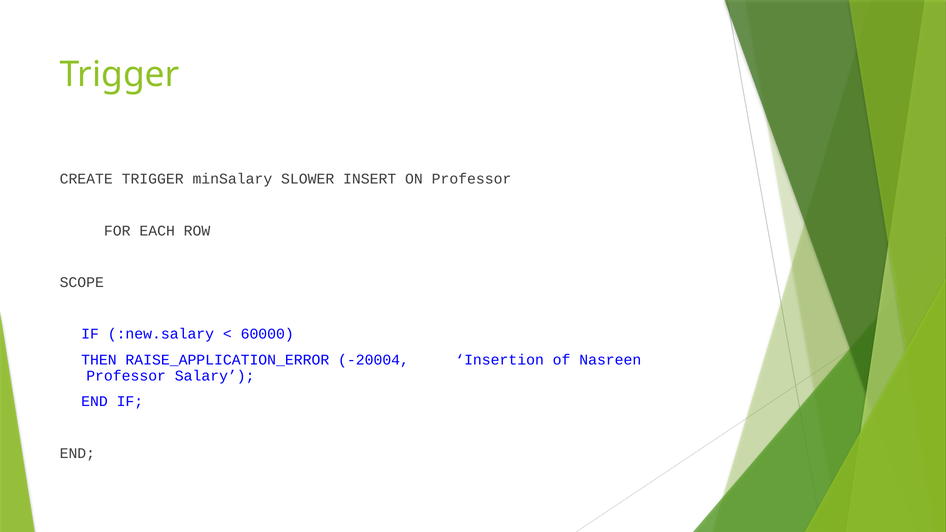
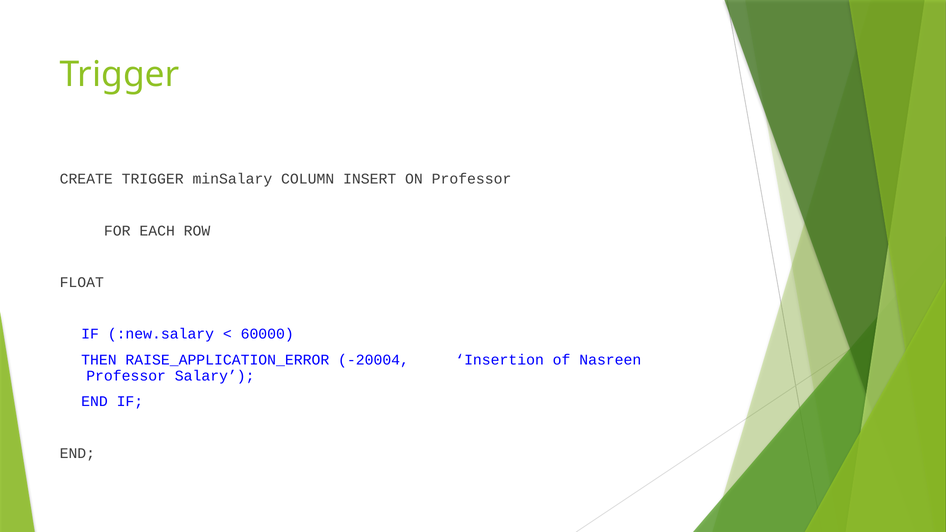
SLOWER: SLOWER -> COLUMN
SCOPE: SCOPE -> FLOAT
